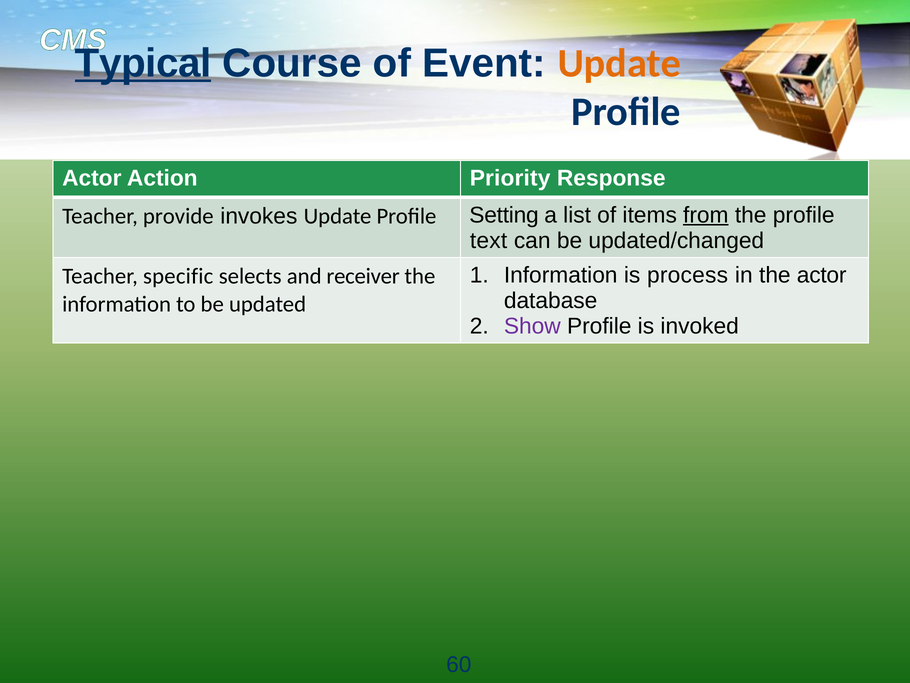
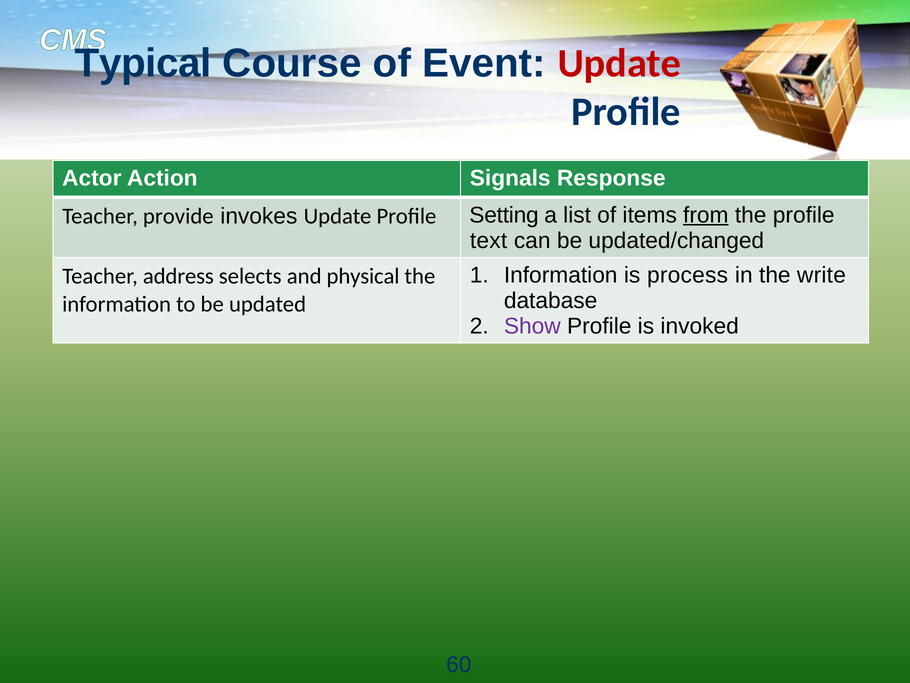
Typical underline: present -> none
Update at (619, 63) colour: orange -> red
Priority: Priority -> Signals
the actor: actor -> write
specific: specific -> address
receiver: receiver -> physical
